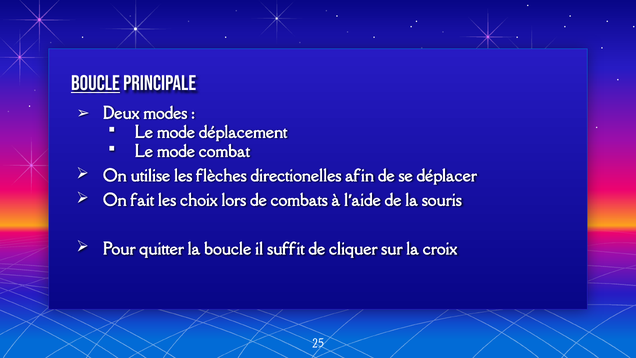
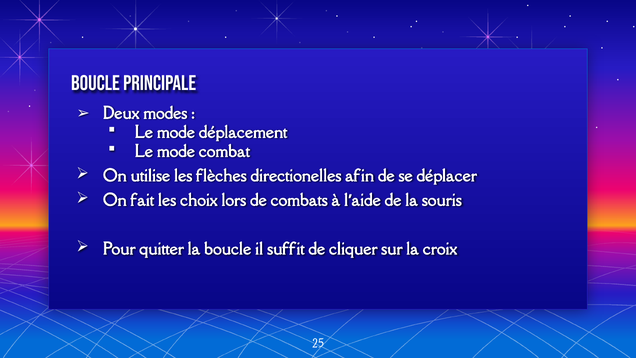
Boucle at (95, 83) underline: present -> none
